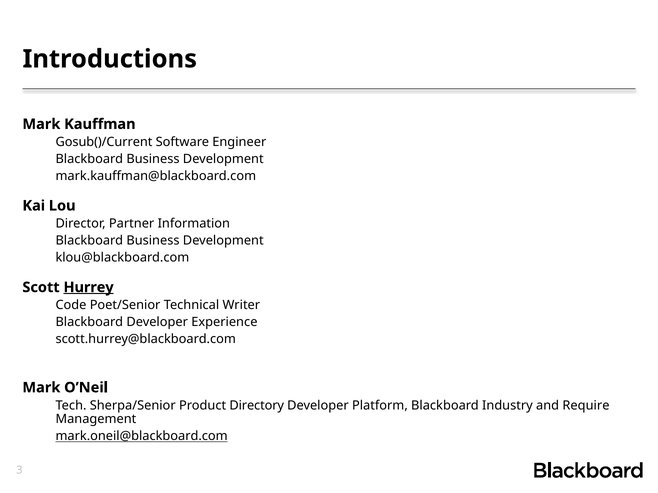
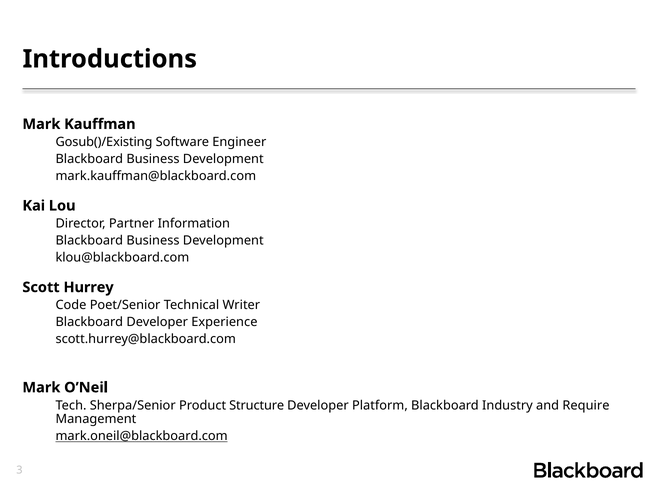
Gosub()/Current: Gosub()/Current -> Gosub()/Existing
Hurrey underline: present -> none
Directory: Directory -> Structure
